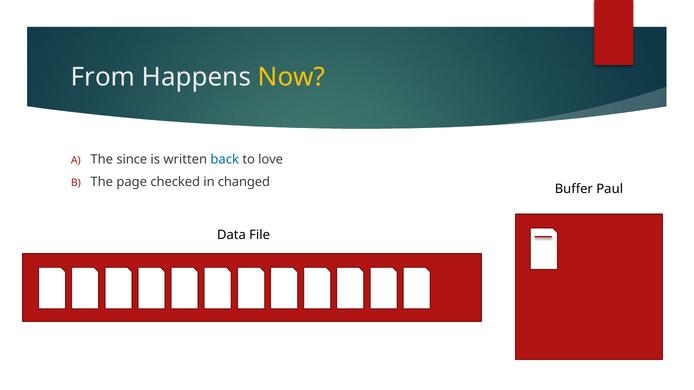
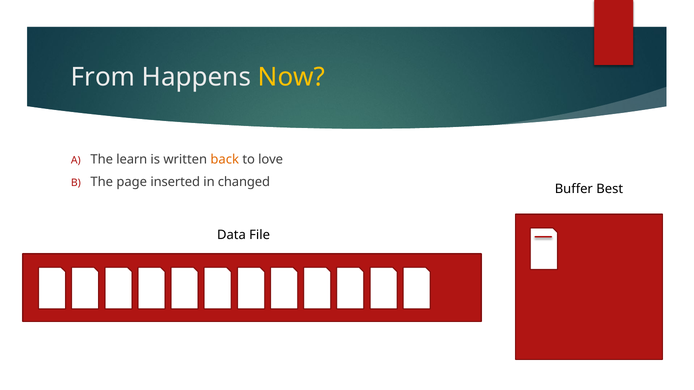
since: since -> learn
back colour: blue -> orange
checked: checked -> inserted
Paul: Paul -> Best
